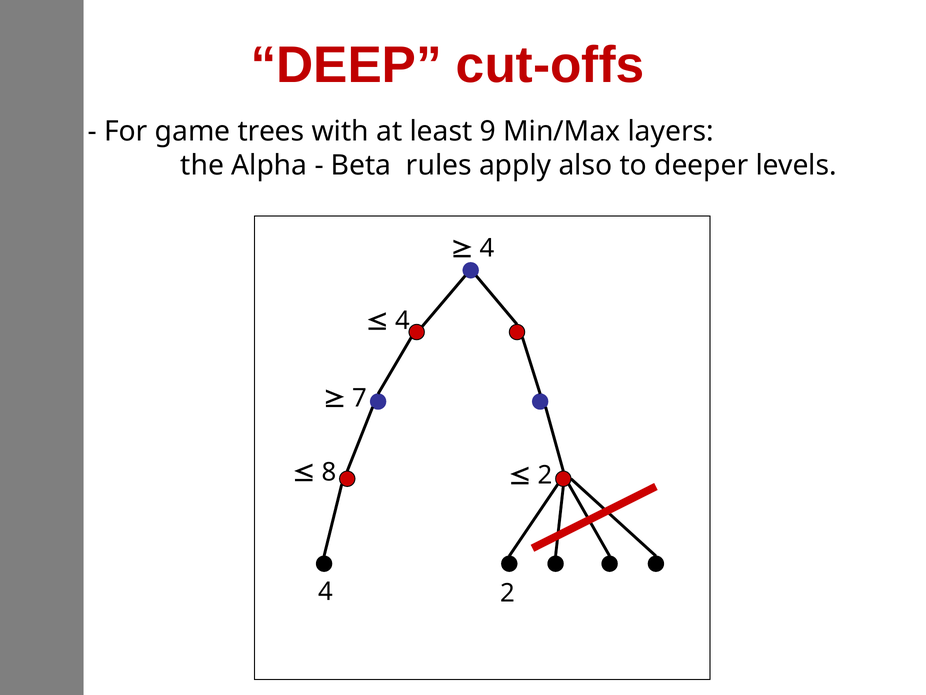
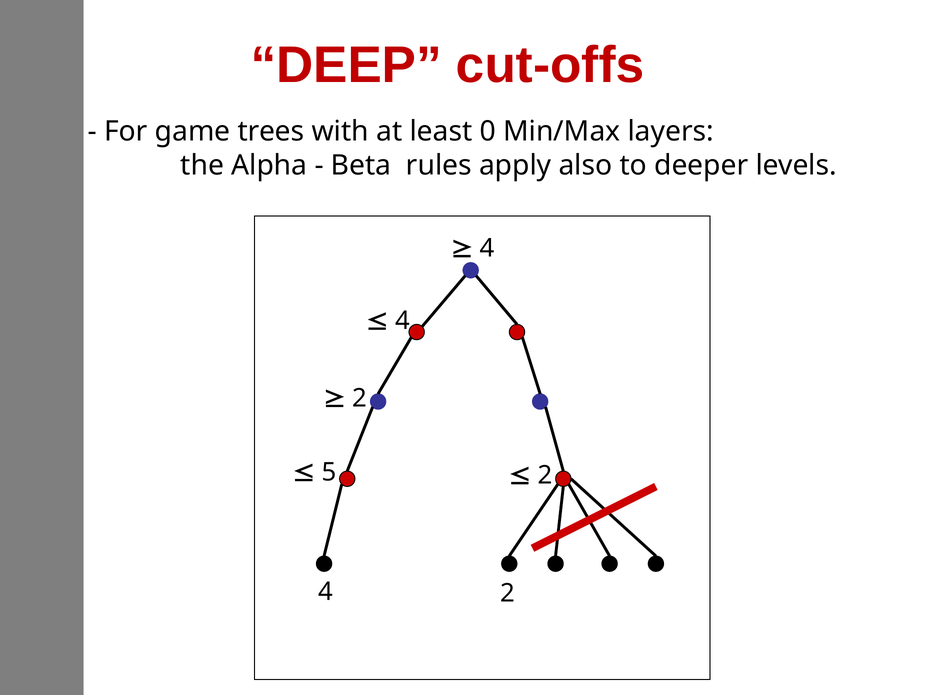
9: 9 -> 0
7 at (360, 398): 7 -> 2
8: 8 -> 5
